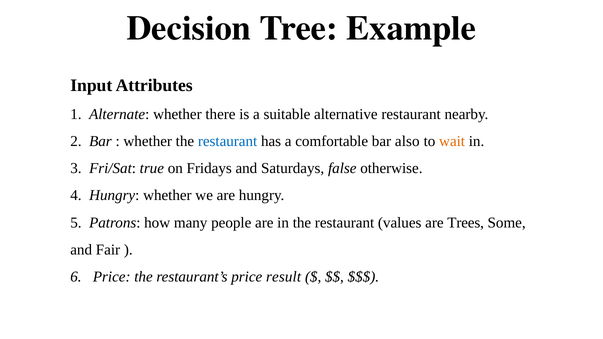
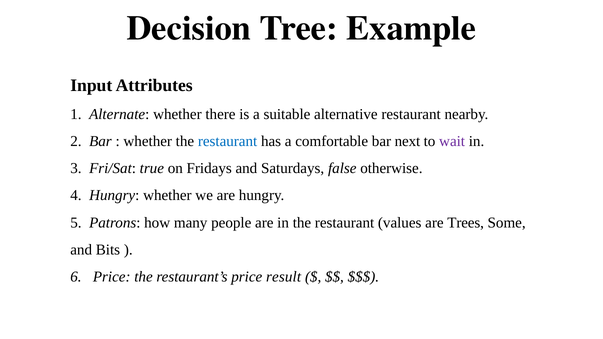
also: also -> next
wait colour: orange -> purple
Fair: Fair -> Bits
